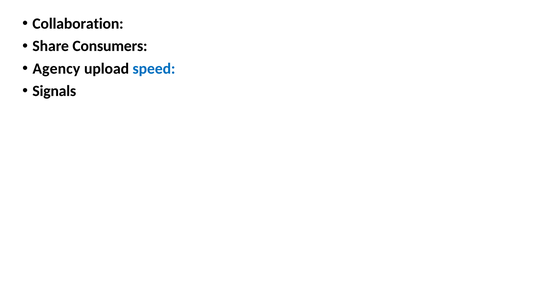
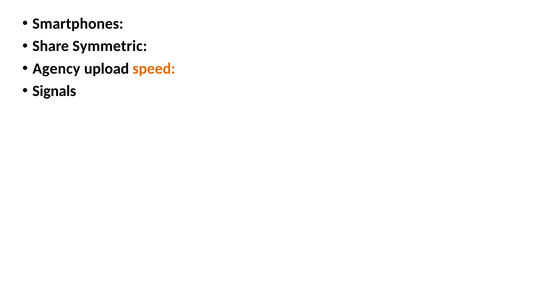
Collaboration: Collaboration -> Smartphones
Consumers: Consumers -> Symmetric
speed colour: blue -> orange
